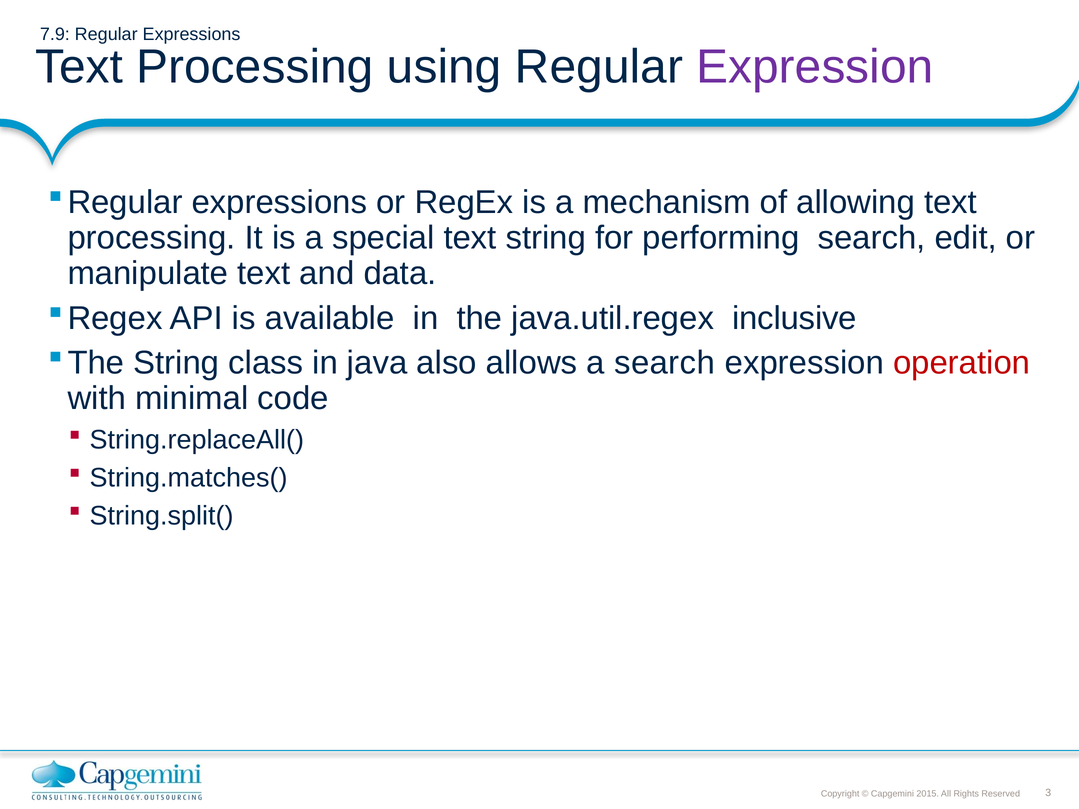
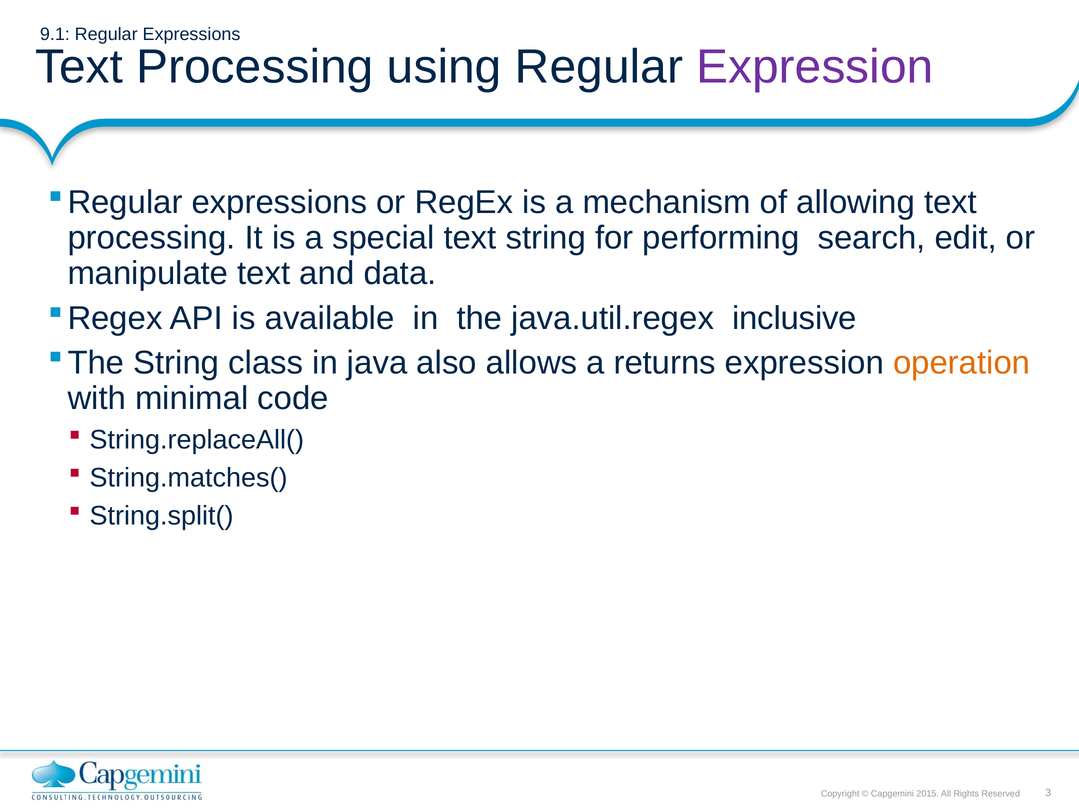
7.9: 7.9 -> 9.1
a search: search -> returns
operation colour: red -> orange
